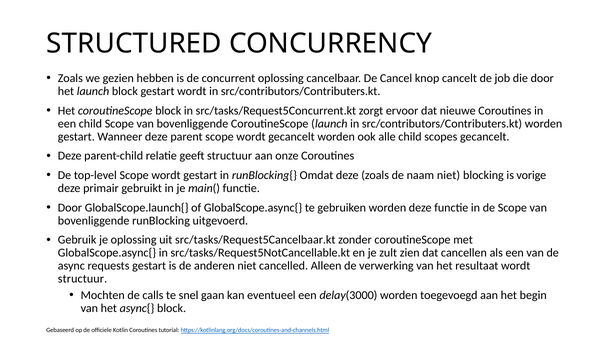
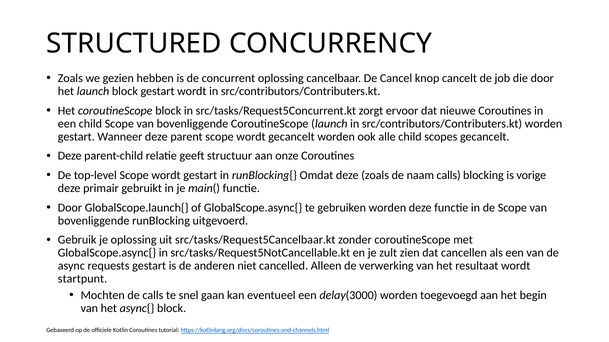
naam niet: niet -> calls
structuur at (83, 279): structuur -> startpunt
